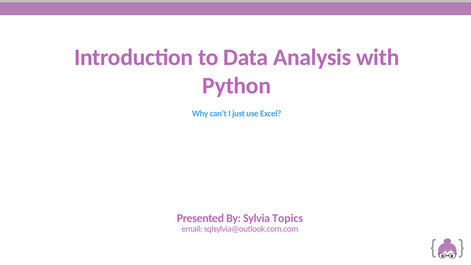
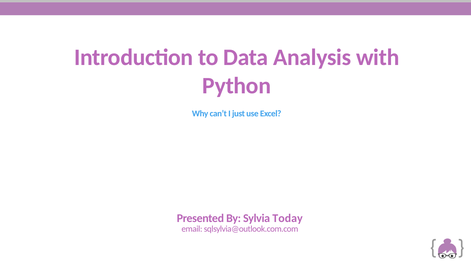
Topics: Topics -> Today
